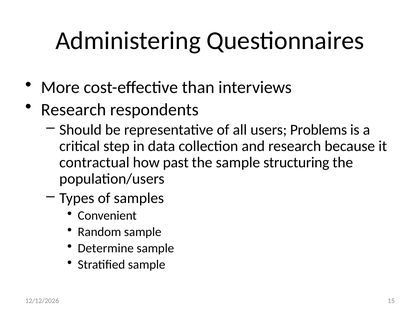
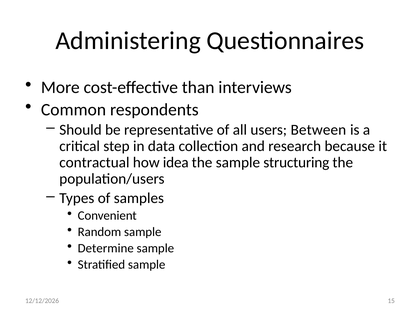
Research at (74, 110): Research -> Common
Problems: Problems -> Between
past: past -> idea
